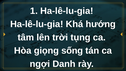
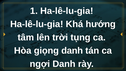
giọng sống: sống -> danh
